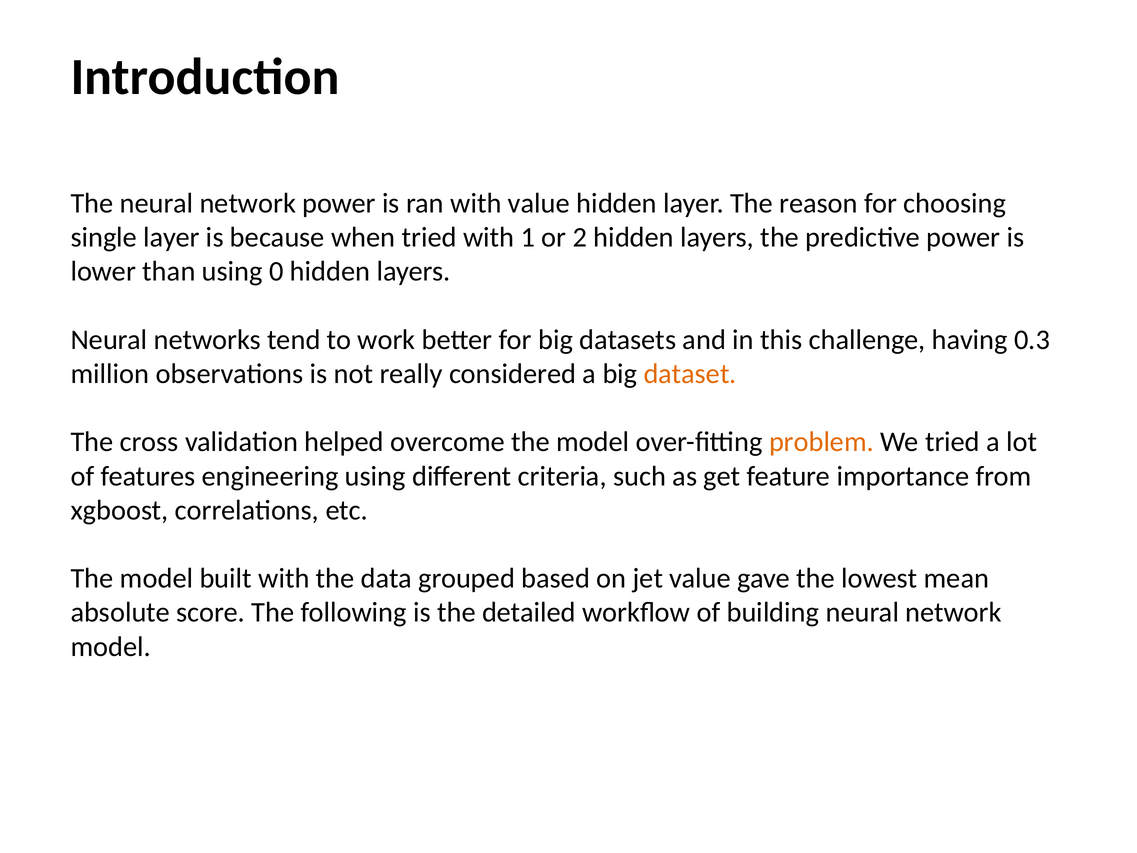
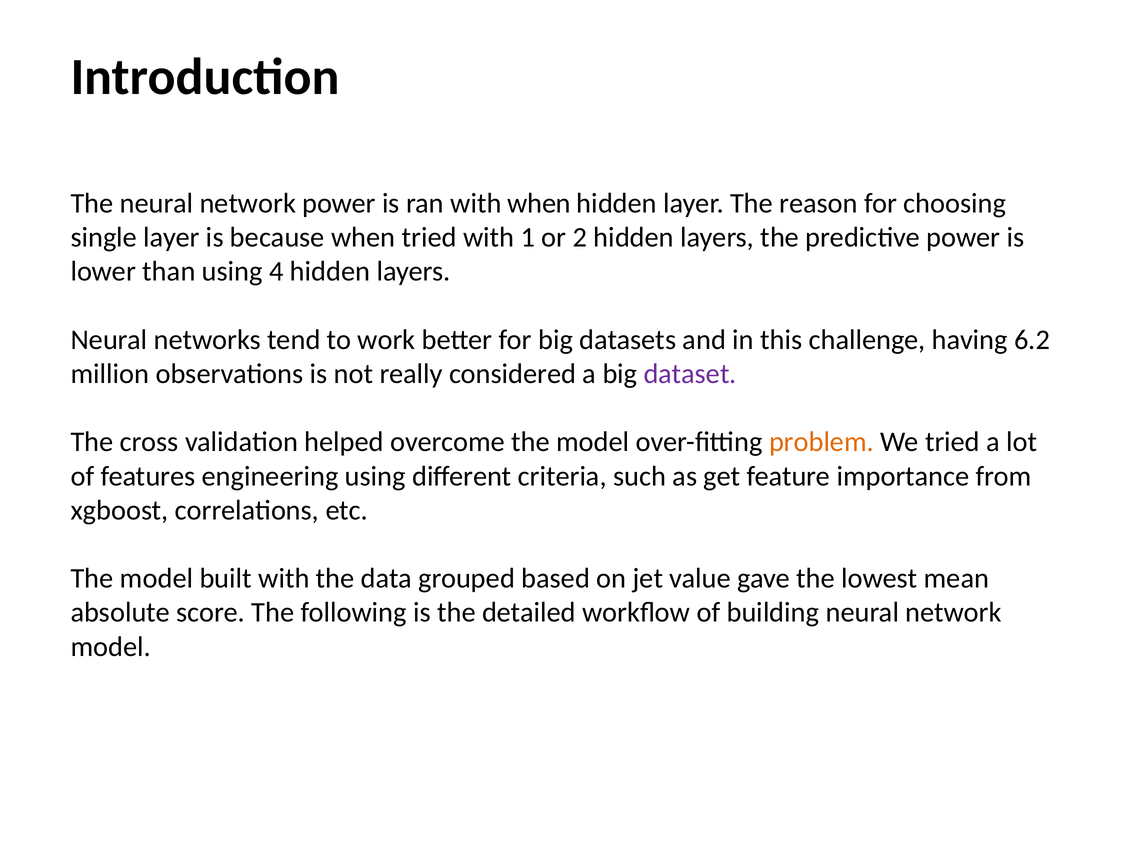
with value: value -> when
0: 0 -> 4
0.3: 0.3 -> 6.2
dataset colour: orange -> purple
